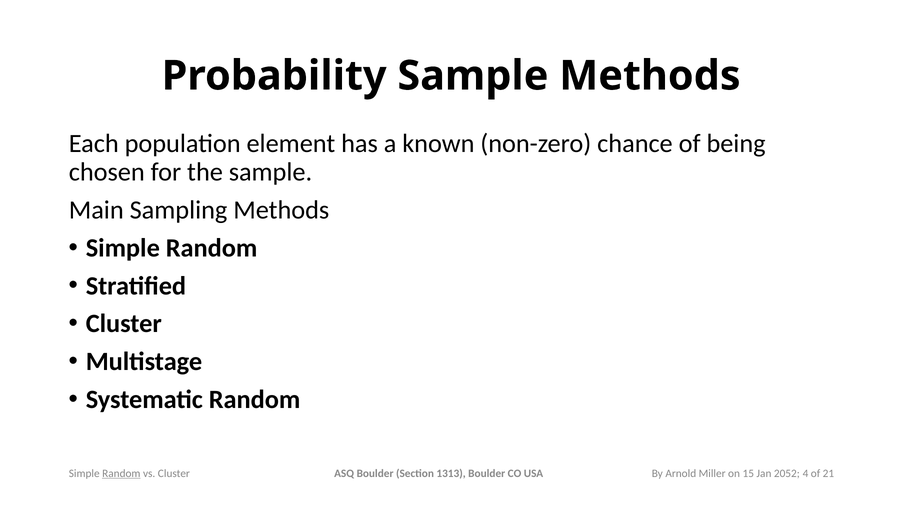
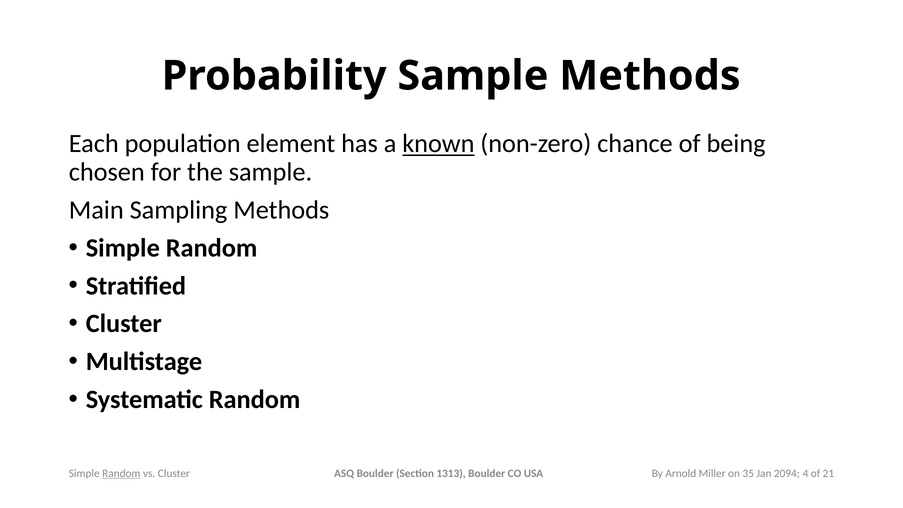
known underline: none -> present
15: 15 -> 35
2052: 2052 -> 2094
